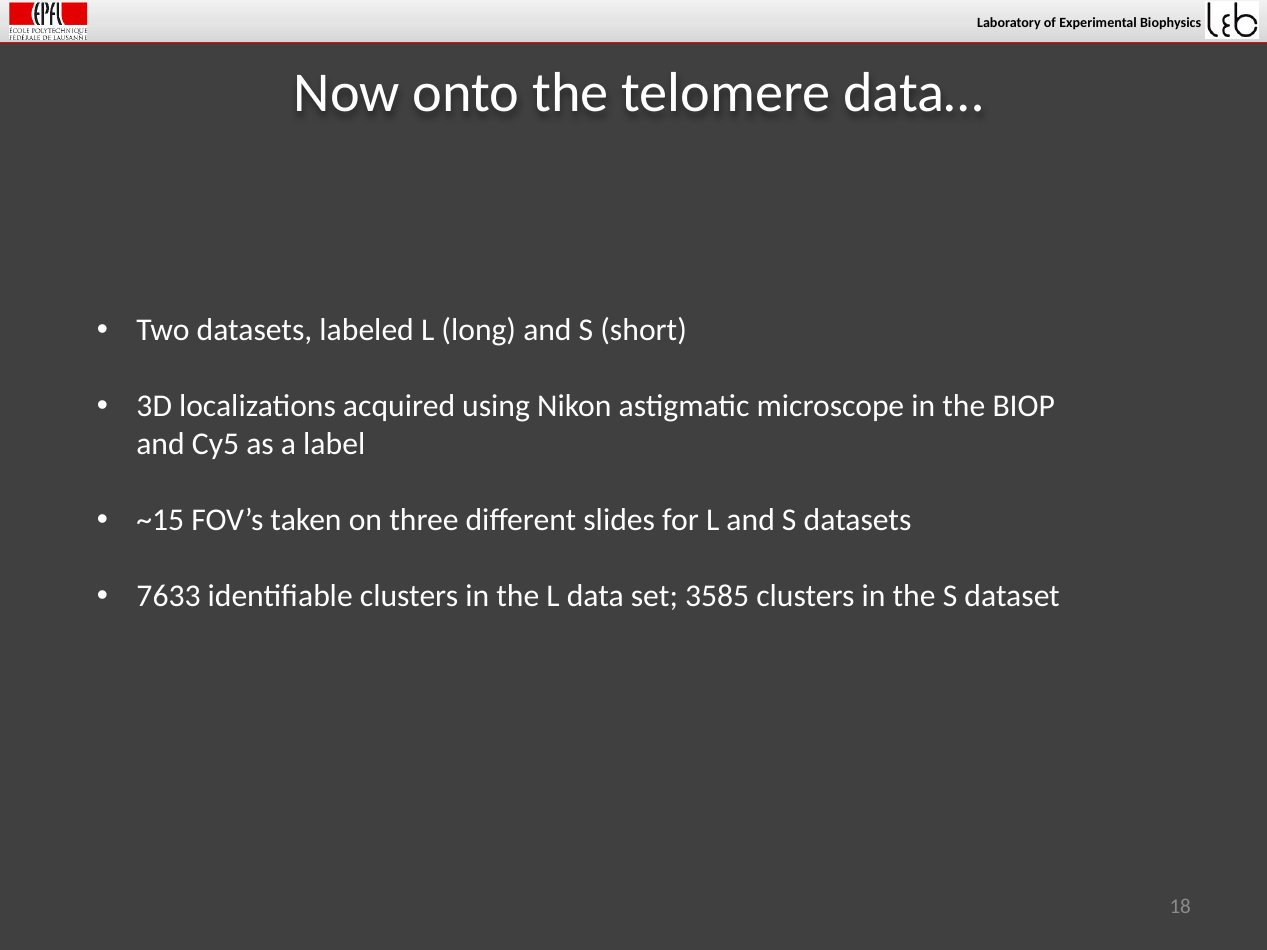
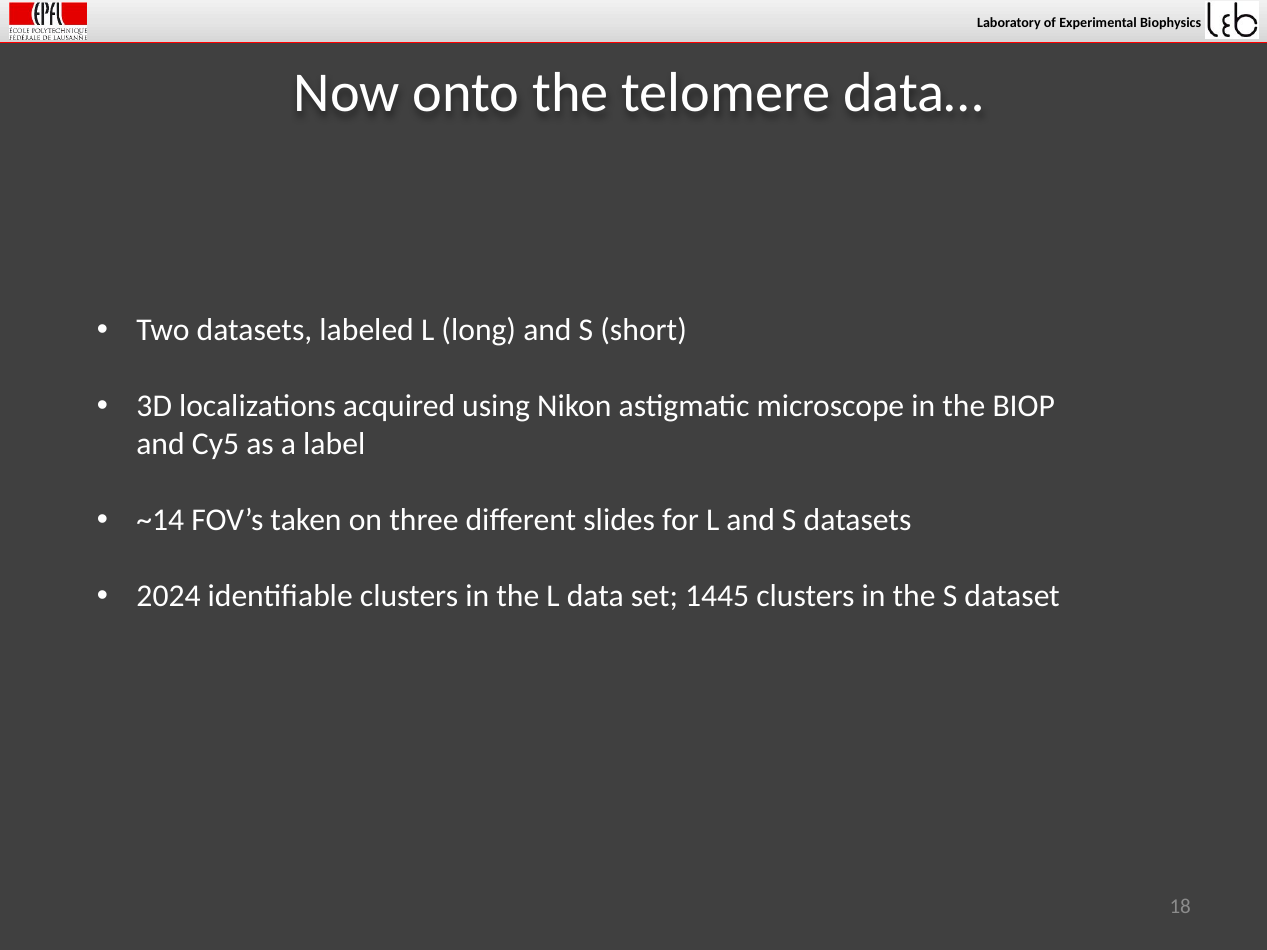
~15: ~15 -> ~14
7633: 7633 -> 2024
3585: 3585 -> 1445
